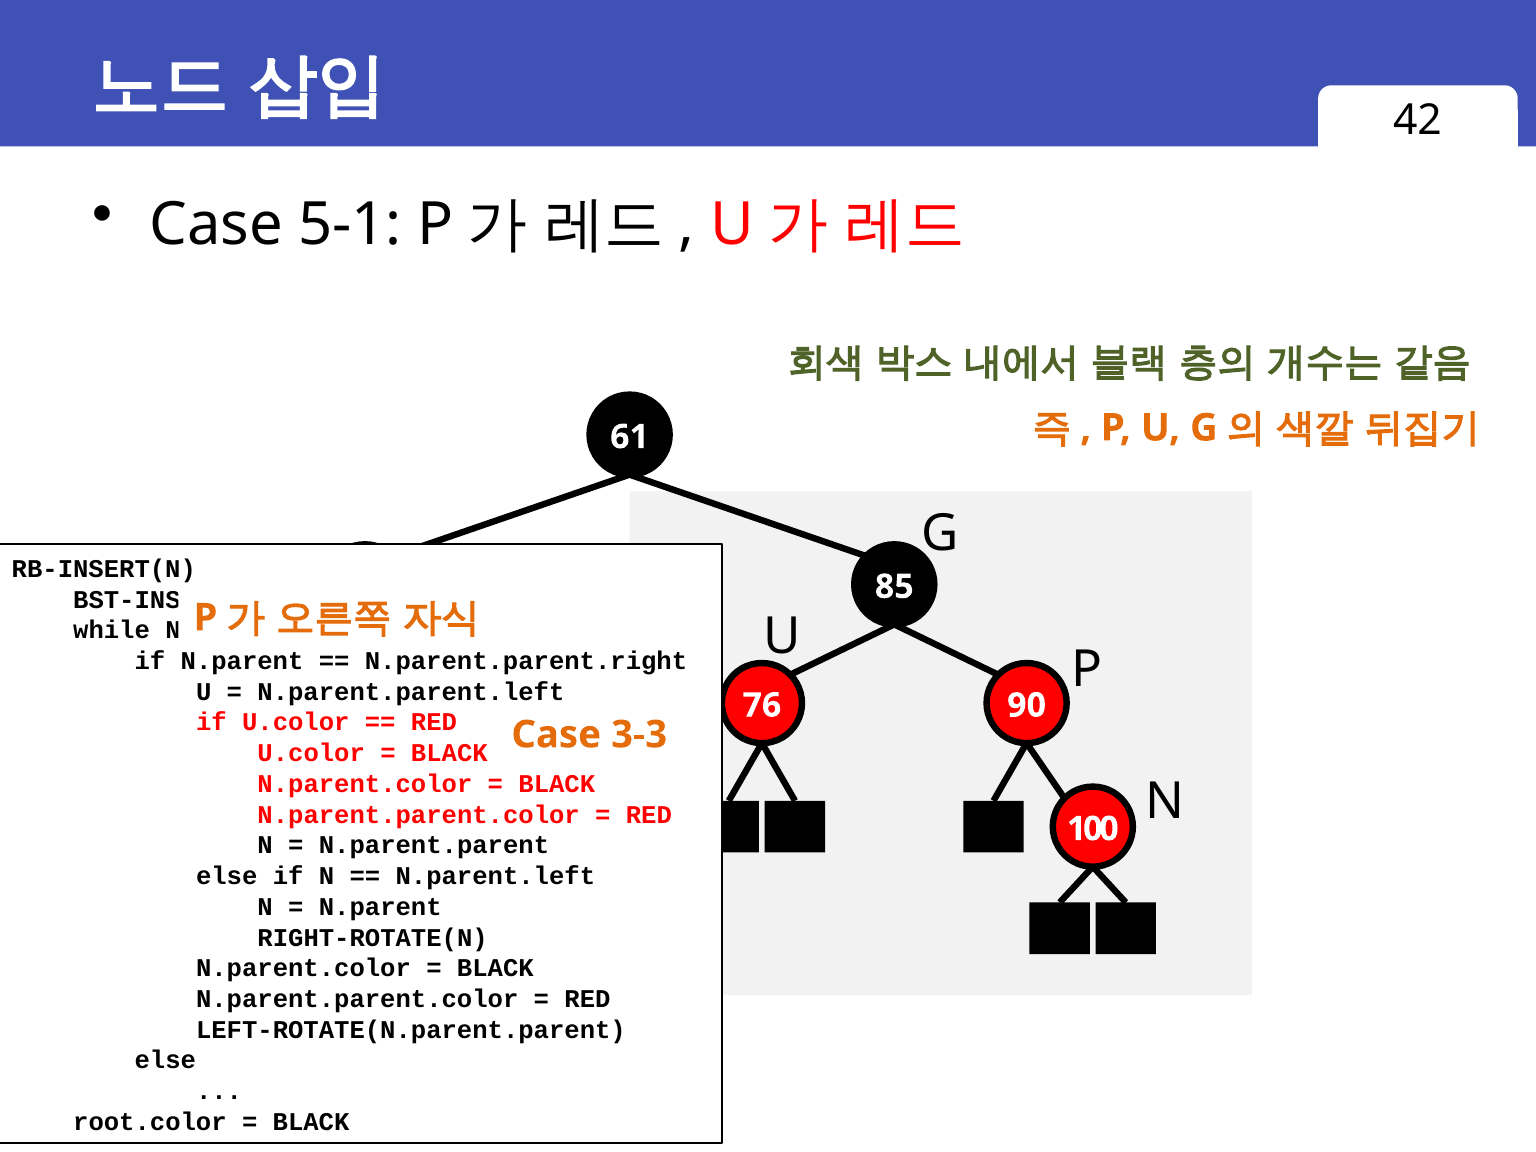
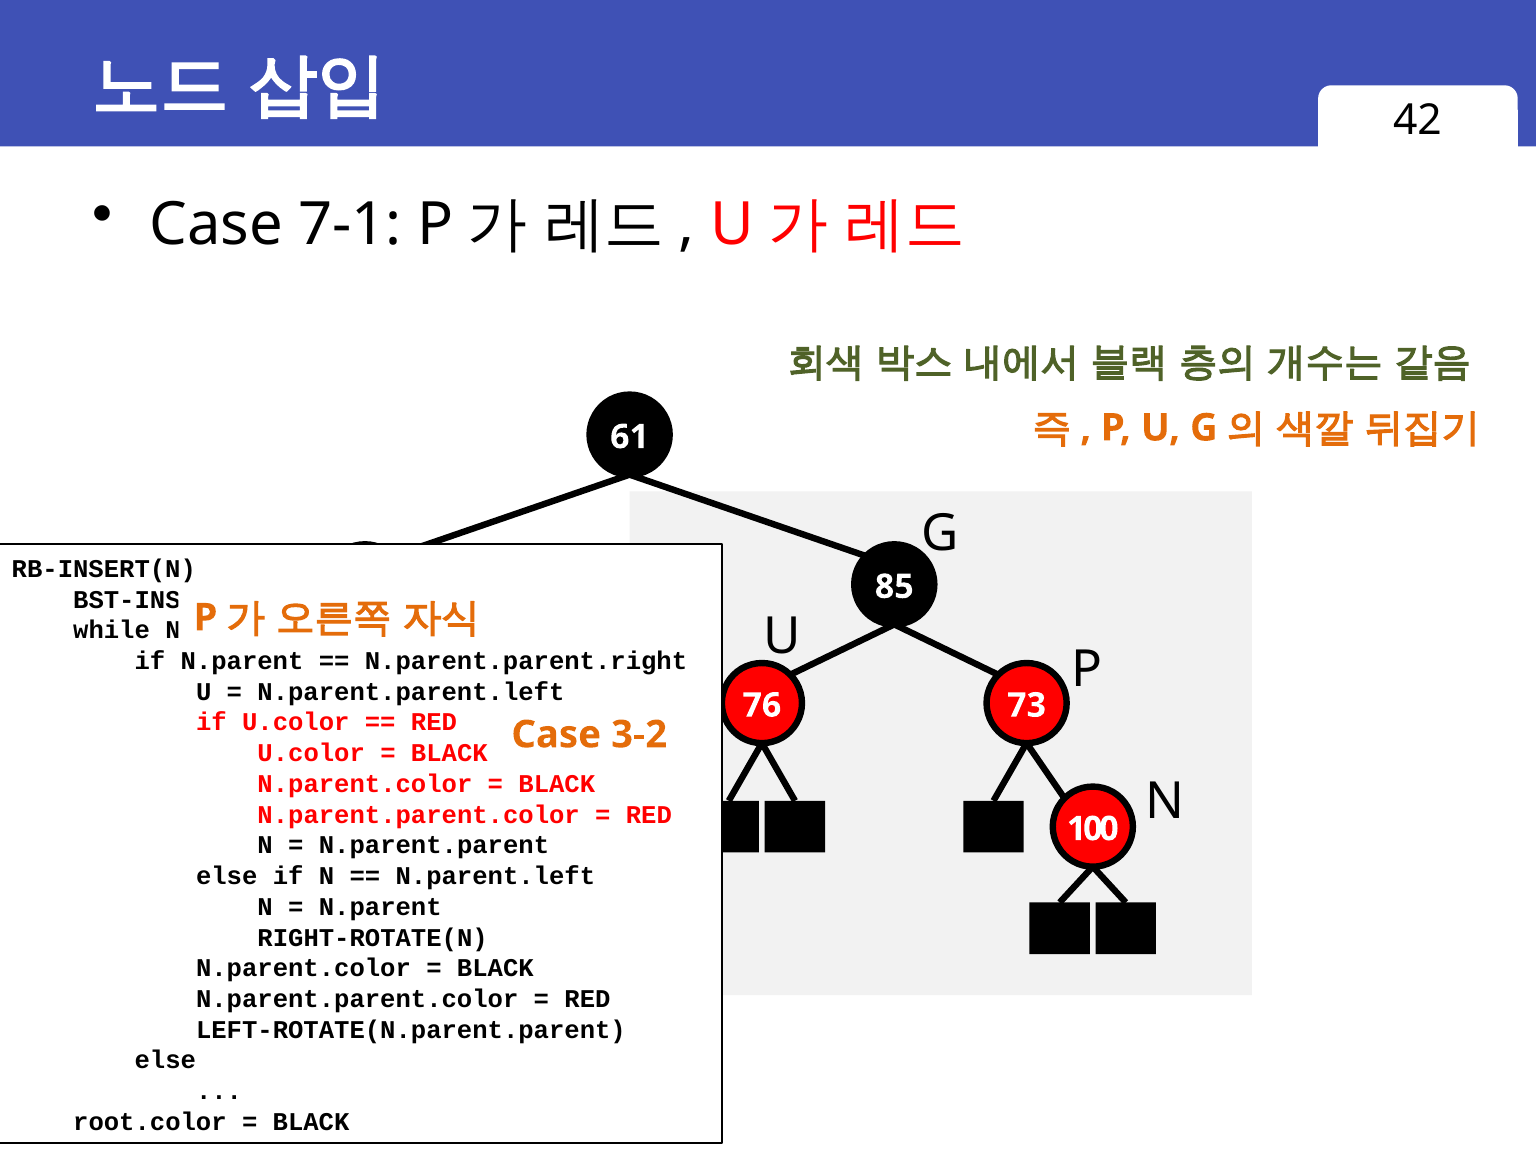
5-1: 5-1 -> 7-1
90: 90 -> 73
3-3: 3-3 -> 3-2
